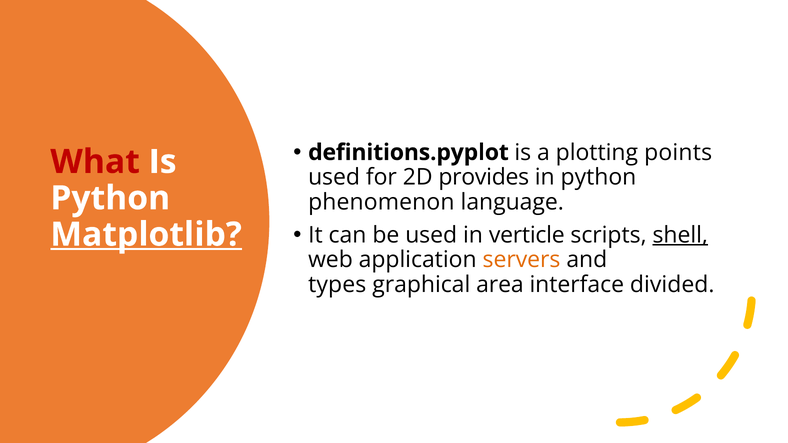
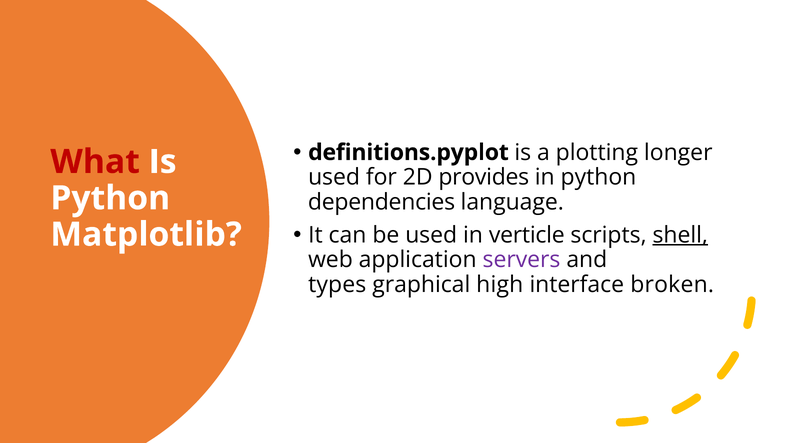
points: points -> longer
phenomenon: phenomenon -> dependencies
Matplotlib underline: present -> none
servers colour: orange -> purple
area: area -> high
divided: divided -> broken
